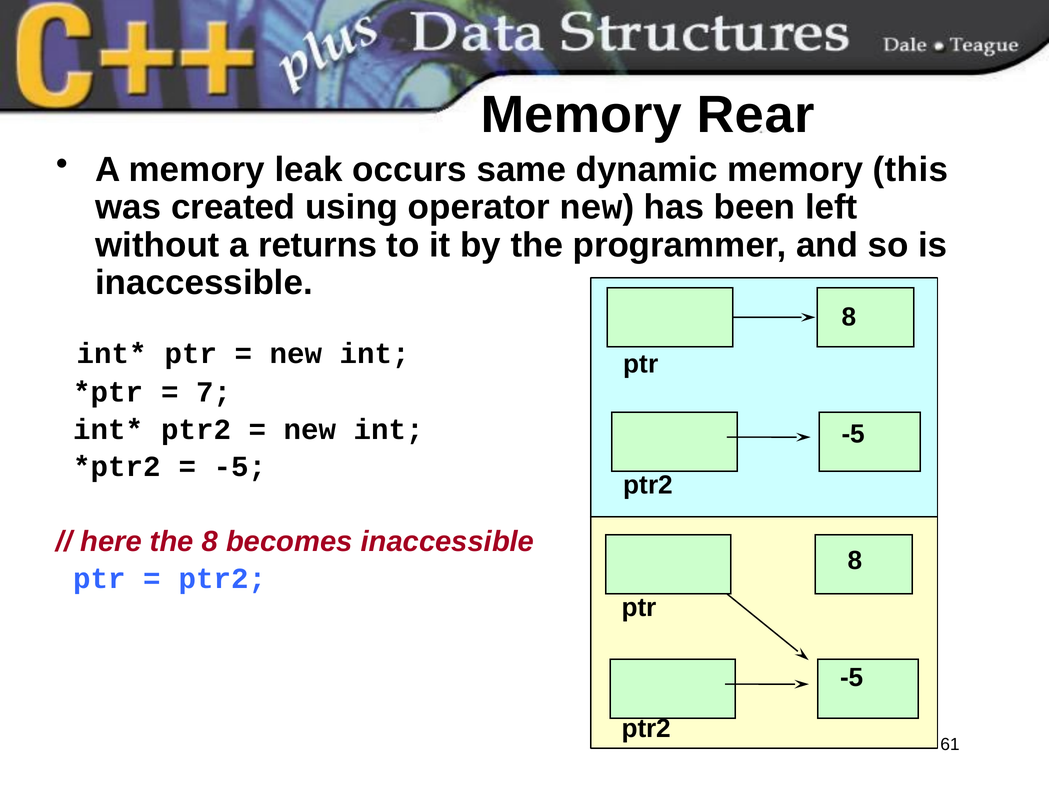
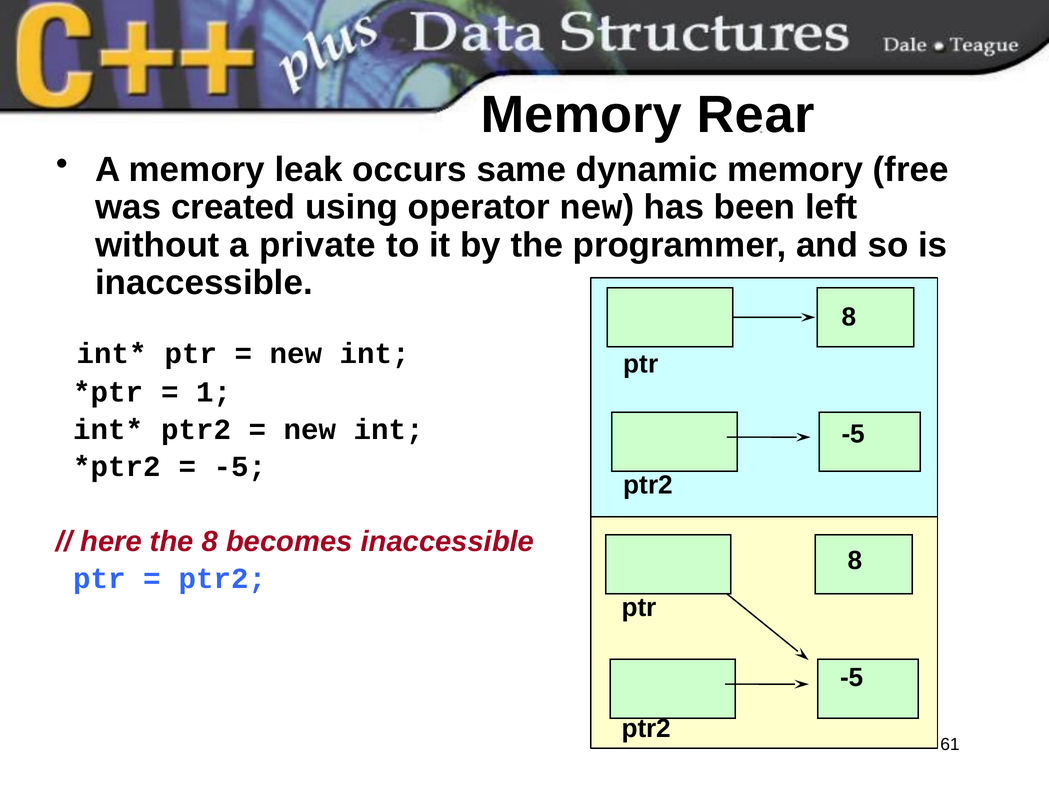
this: this -> free
returns: returns -> private
7: 7 -> 1
